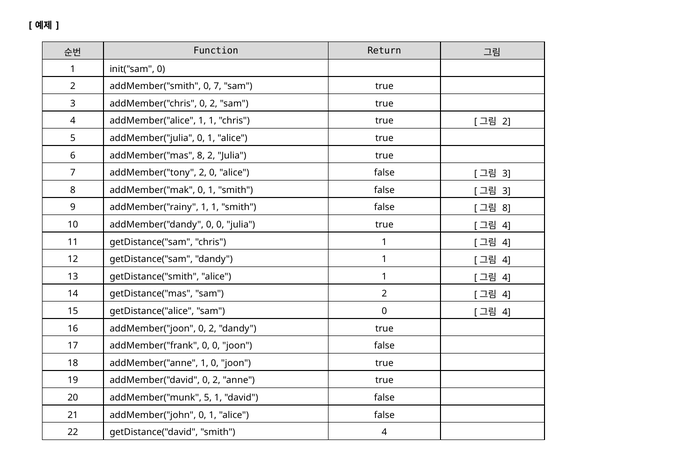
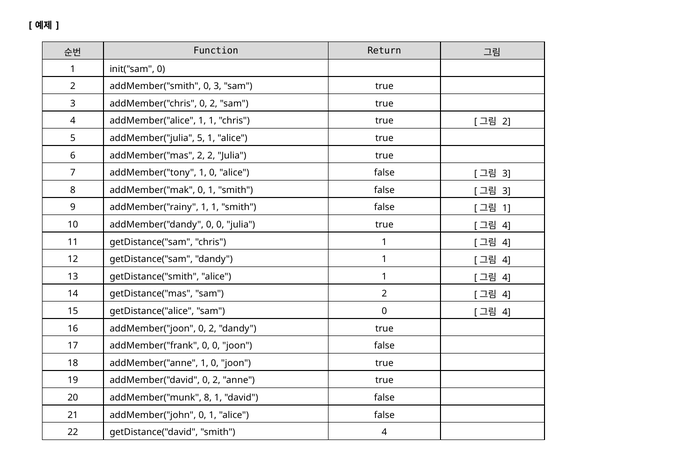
0 7: 7 -> 3
addMember("julia 0: 0 -> 5
addMember("mas 8: 8 -> 2
addMember("tony 2: 2 -> 1
8 at (506, 208): 8 -> 1
addMember("munk 5: 5 -> 8
